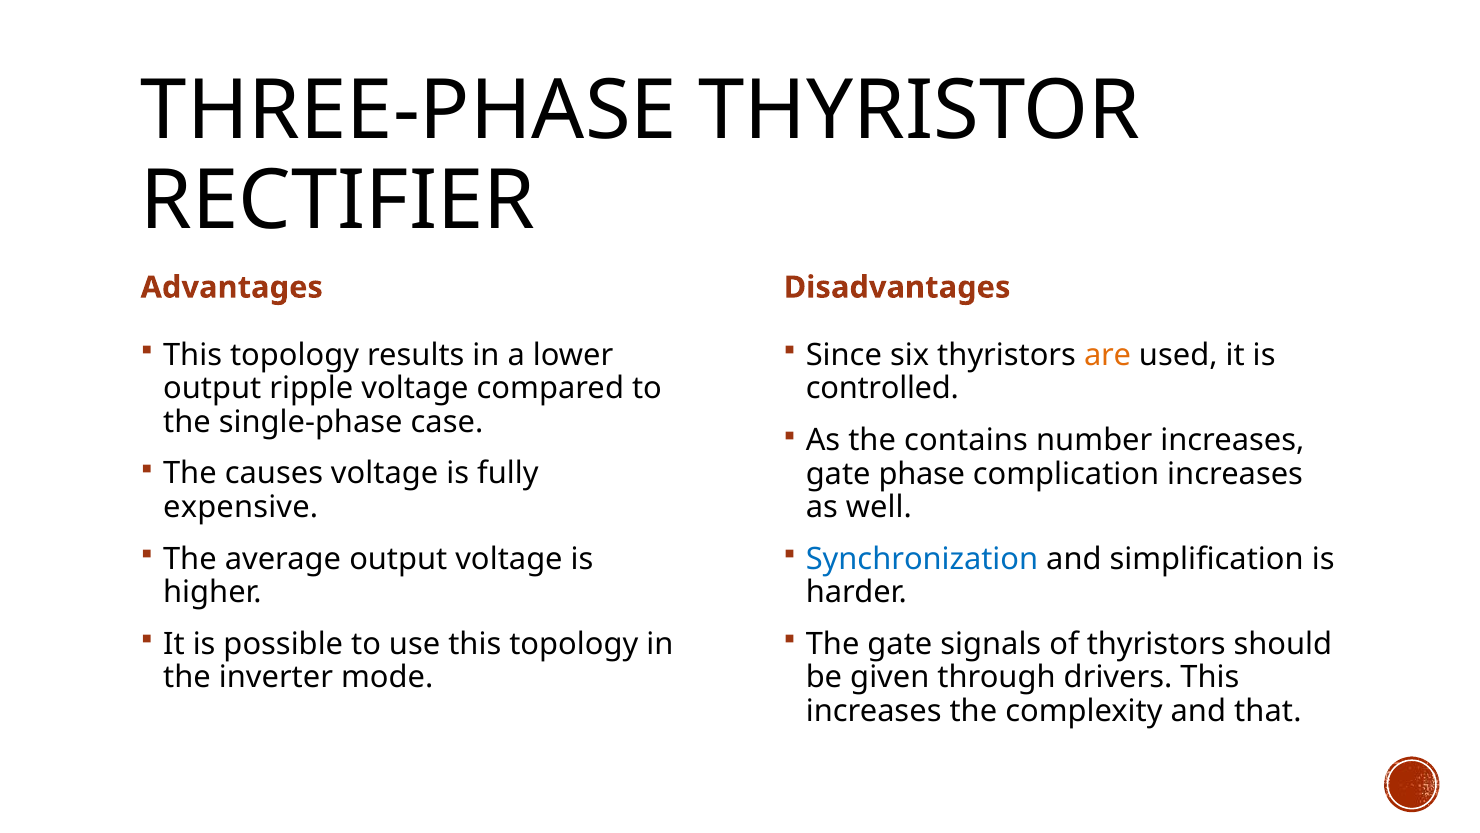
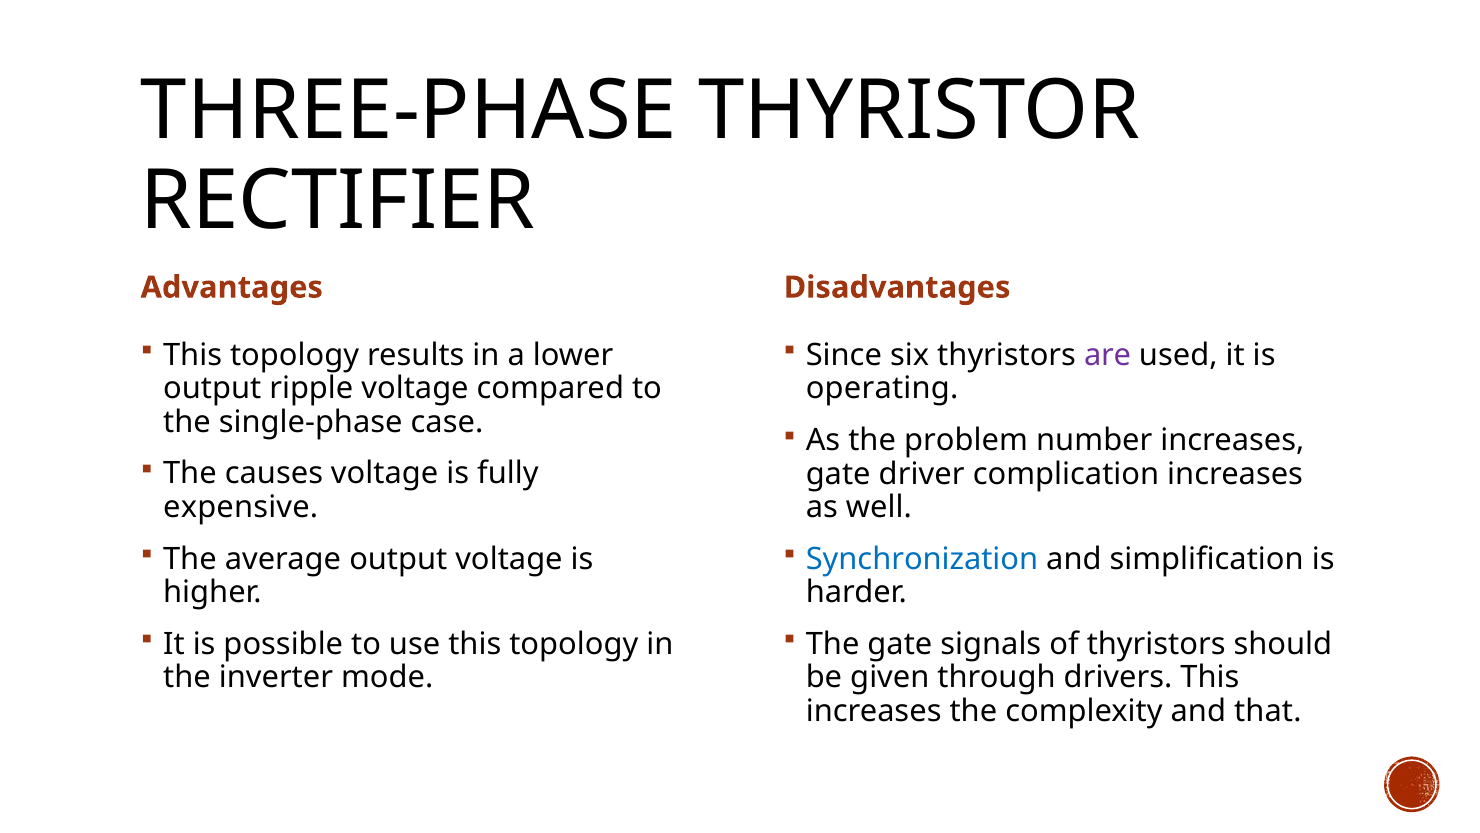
are colour: orange -> purple
controlled: controlled -> operating
contains: contains -> problem
phase: phase -> driver
